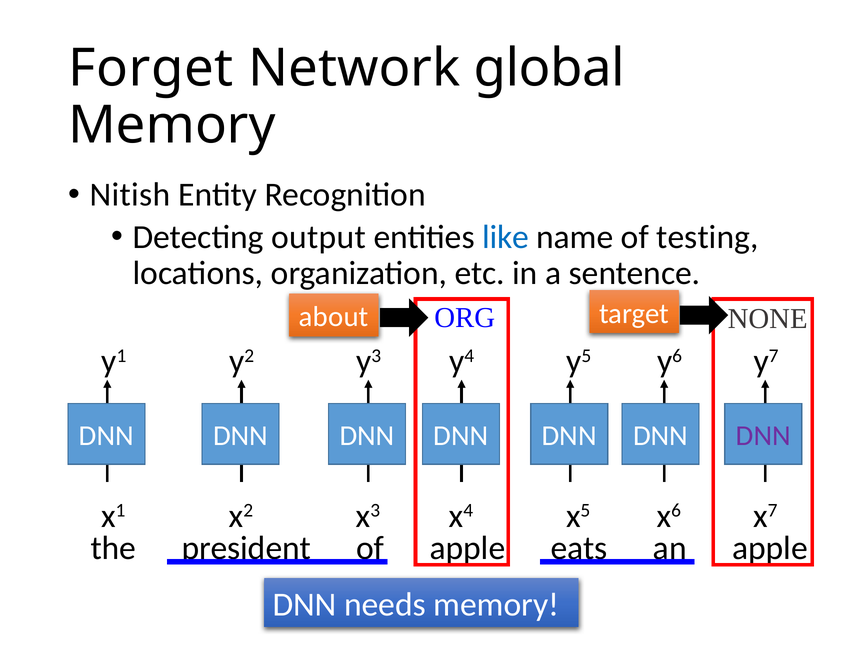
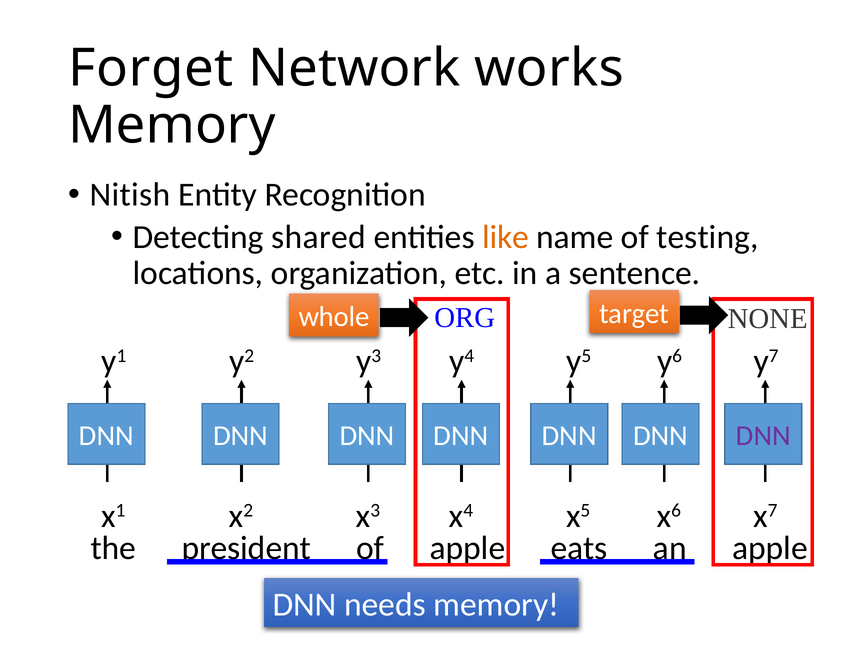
global: global -> works
output: output -> shared
like colour: blue -> orange
about: about -> whole
